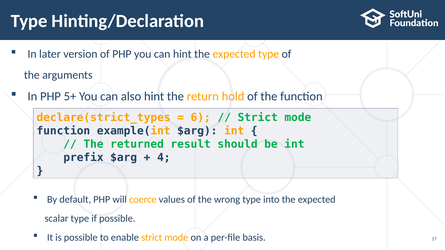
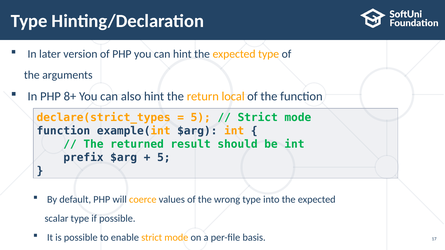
5+: 5+ -> 8+
hold: hold -> local
6 at (201, 118): 6 -> 5
4 at (164, 158): 4 -> 5
